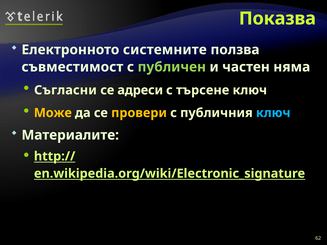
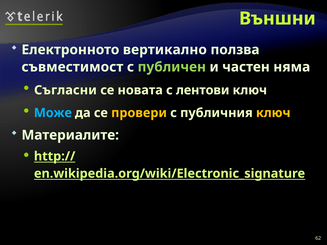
Показва: Показва -> Външни
системните: системните -> вертикално
адреси: адреси -> новата
търсене: търсене -> лентови
Може colour: yellow -> light blue
ключ at (273, 113) colour: light blue -> yellow
